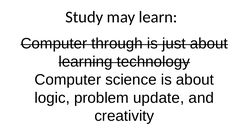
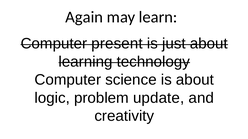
Study: Study -> Again
through: through -> present
